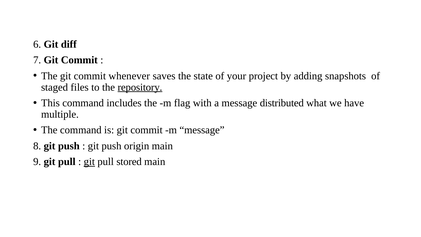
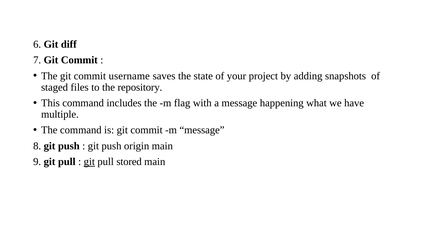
whenever: whenever -> username
repository underline: present -> none
distributed: distributed -> happening
